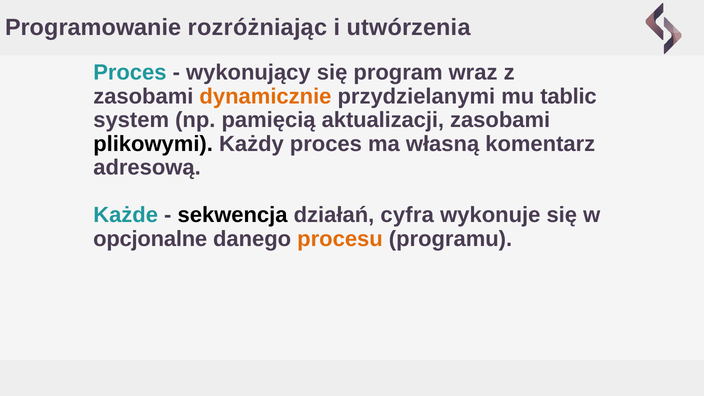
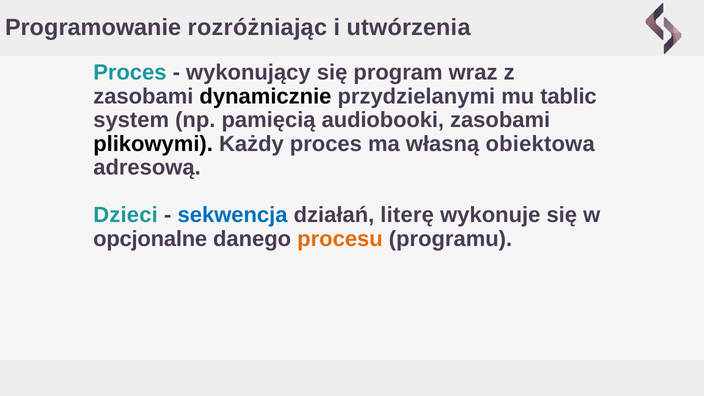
dynamicznie colour: orange -> black
aktualizacji: aktualizacji -> audiobooki
komentarz: komentarz -> obiektowa
Każde: Każde -> Dzieci
sekwencja colour: black -> blue
cyfra: cyfra -> literę
